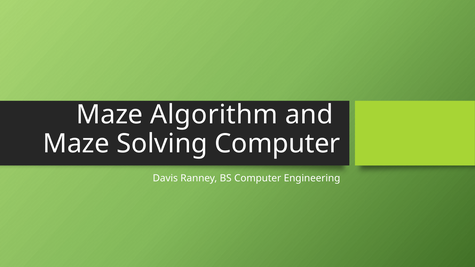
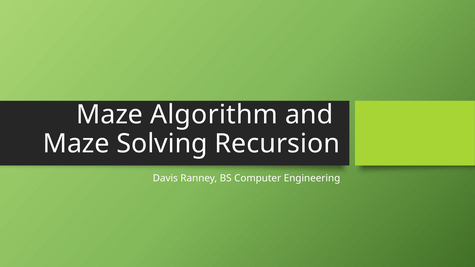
Solving Computer: Computer -> Recursion
